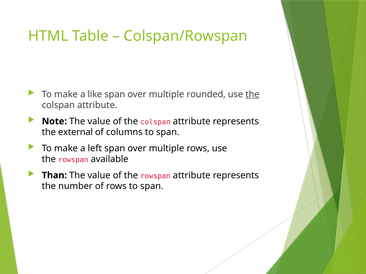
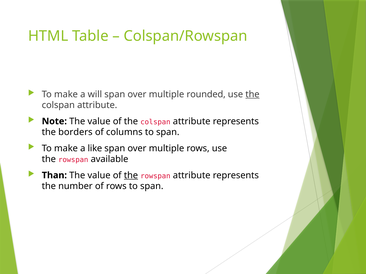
like: like -> will
external: external -> borders
left: left -> like
the at (131, 176) underline: none -> present
